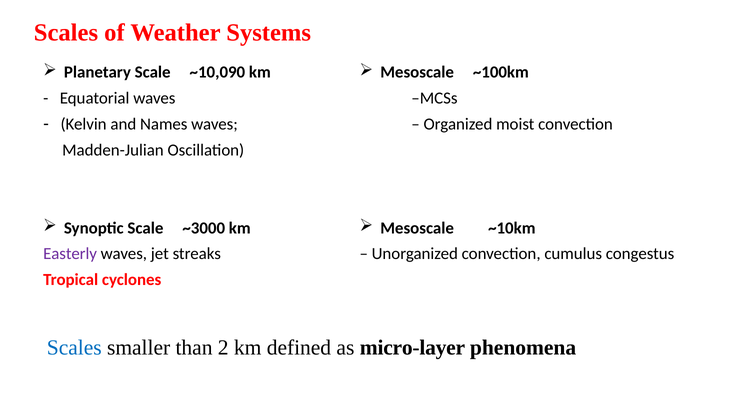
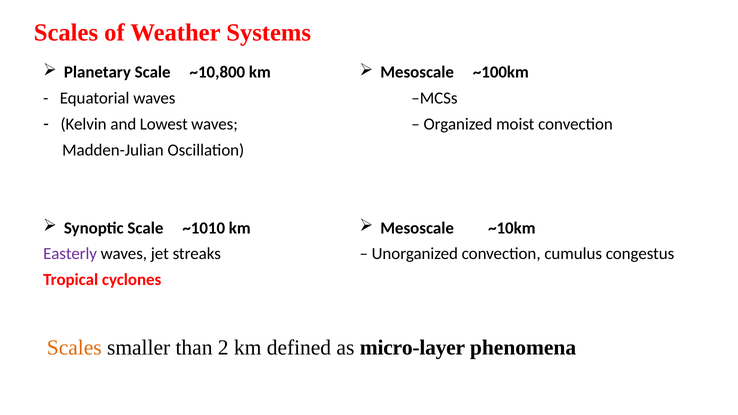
~10,090: ~10,090 -> ~10,800
Names: Names -> Lowest
~3000: ~3000 -> ~1010
Scales at (74, 348) colour: blue -> orange
